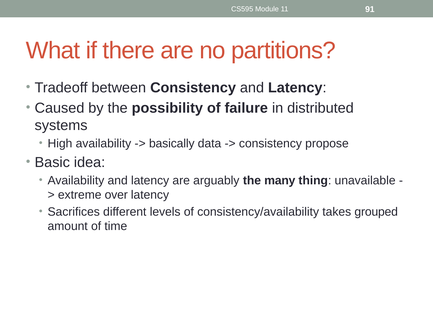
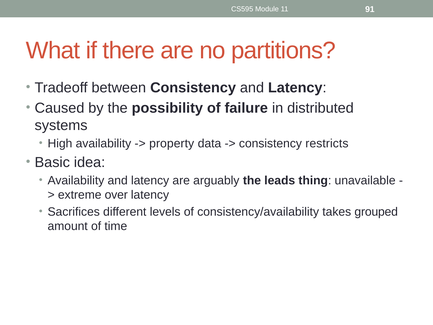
basically: basically -> property
propose: propose -> restricts
many: many -> leads
